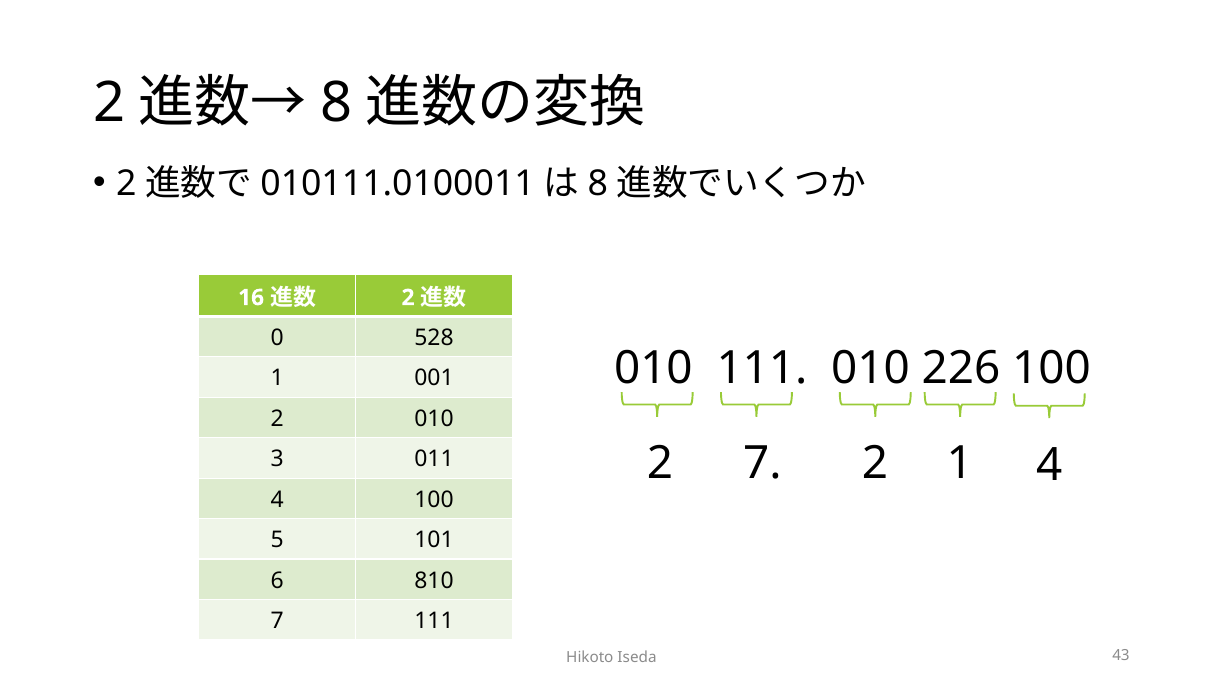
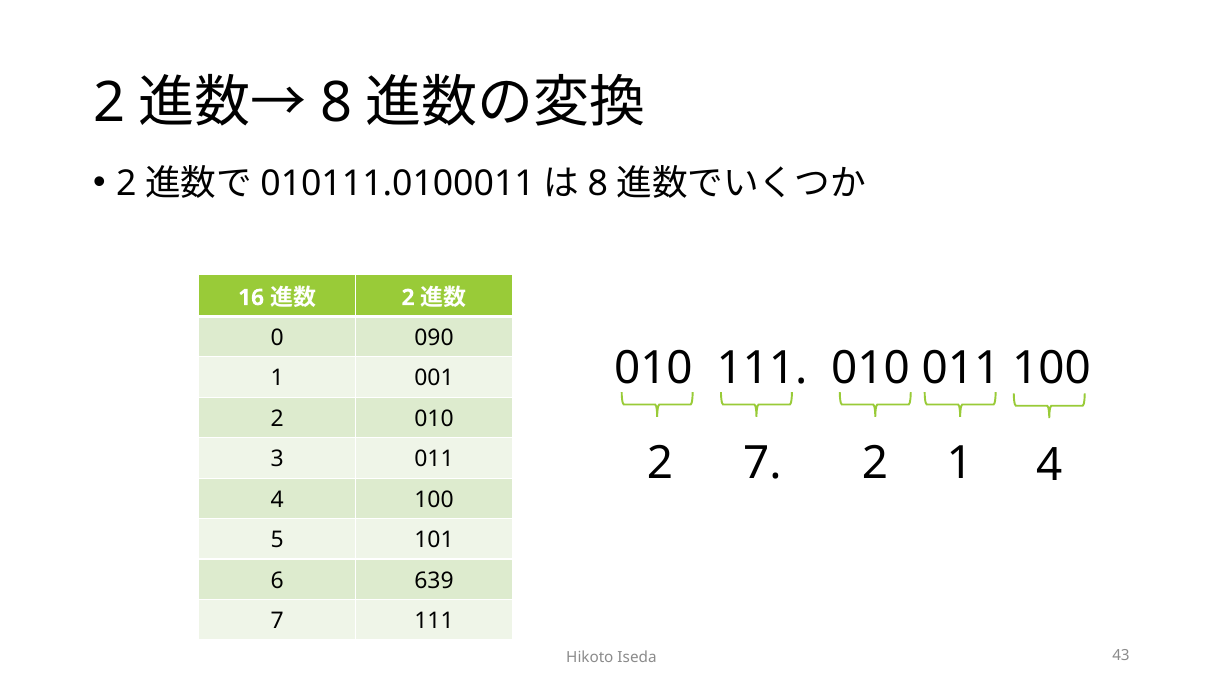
528: 528 -> 090
010 226: 226 -> 011
810: 810 -> 639
